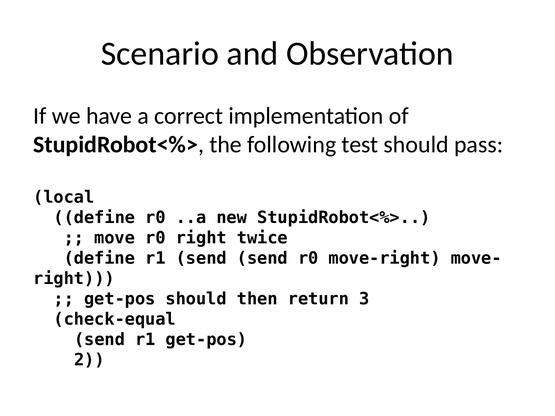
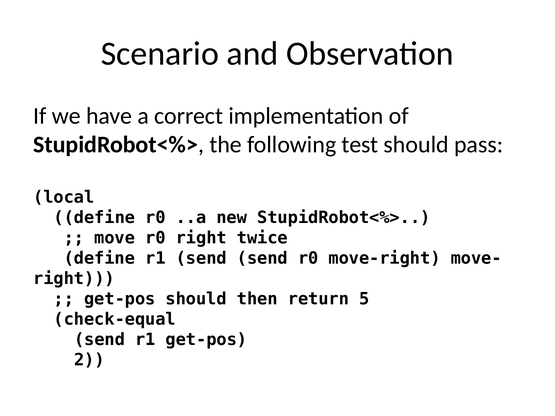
3: 3 -> 5
